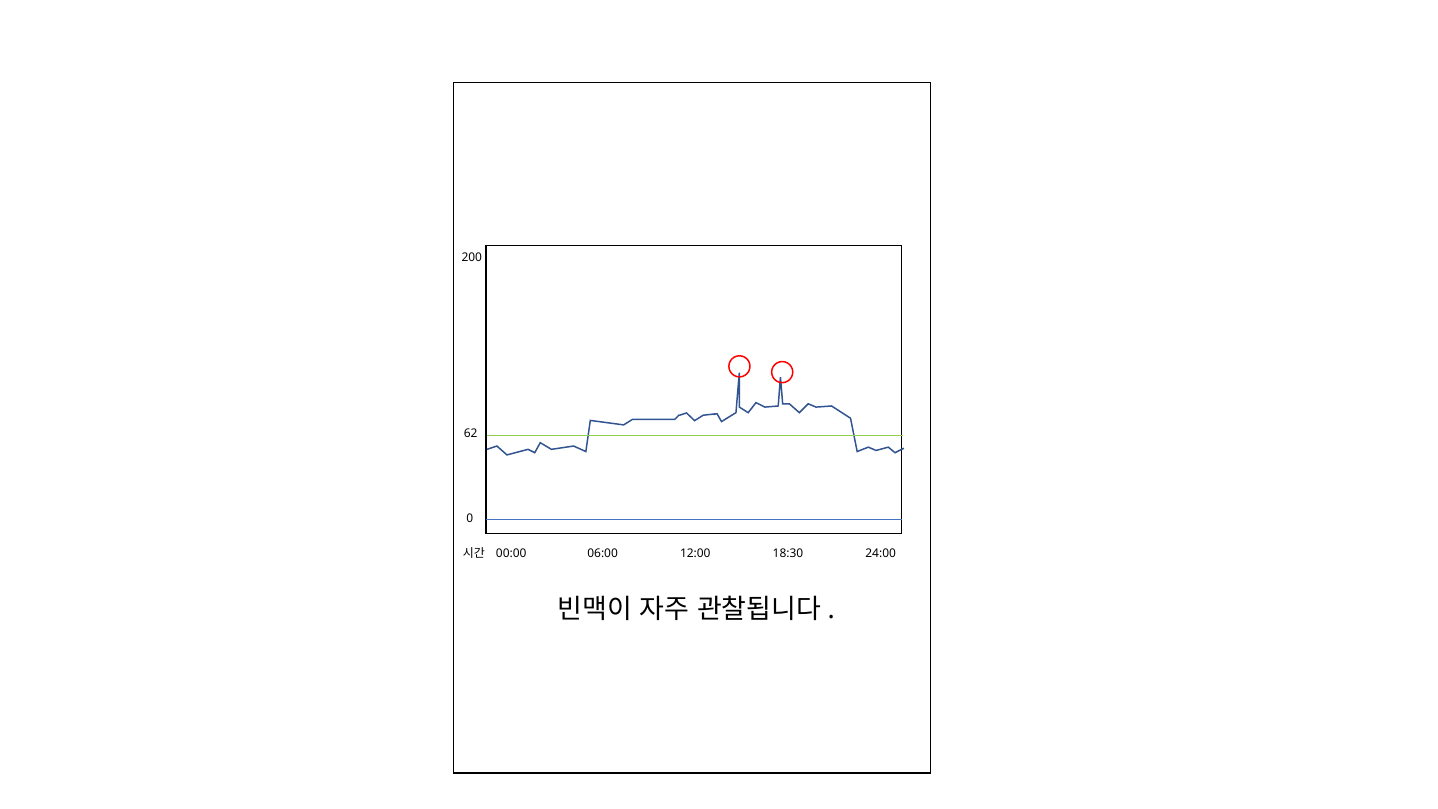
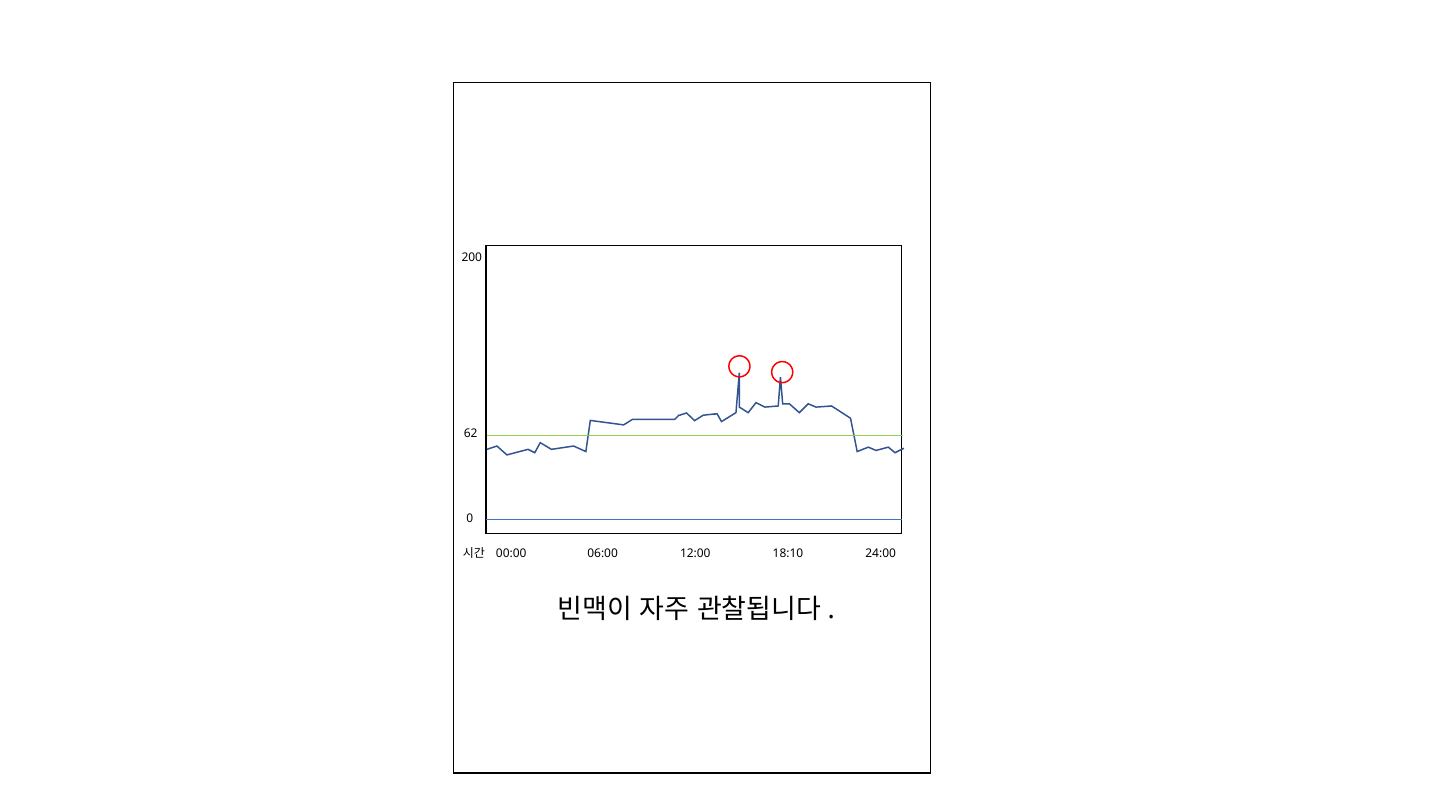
18:30: 18:30 -> 18:10
